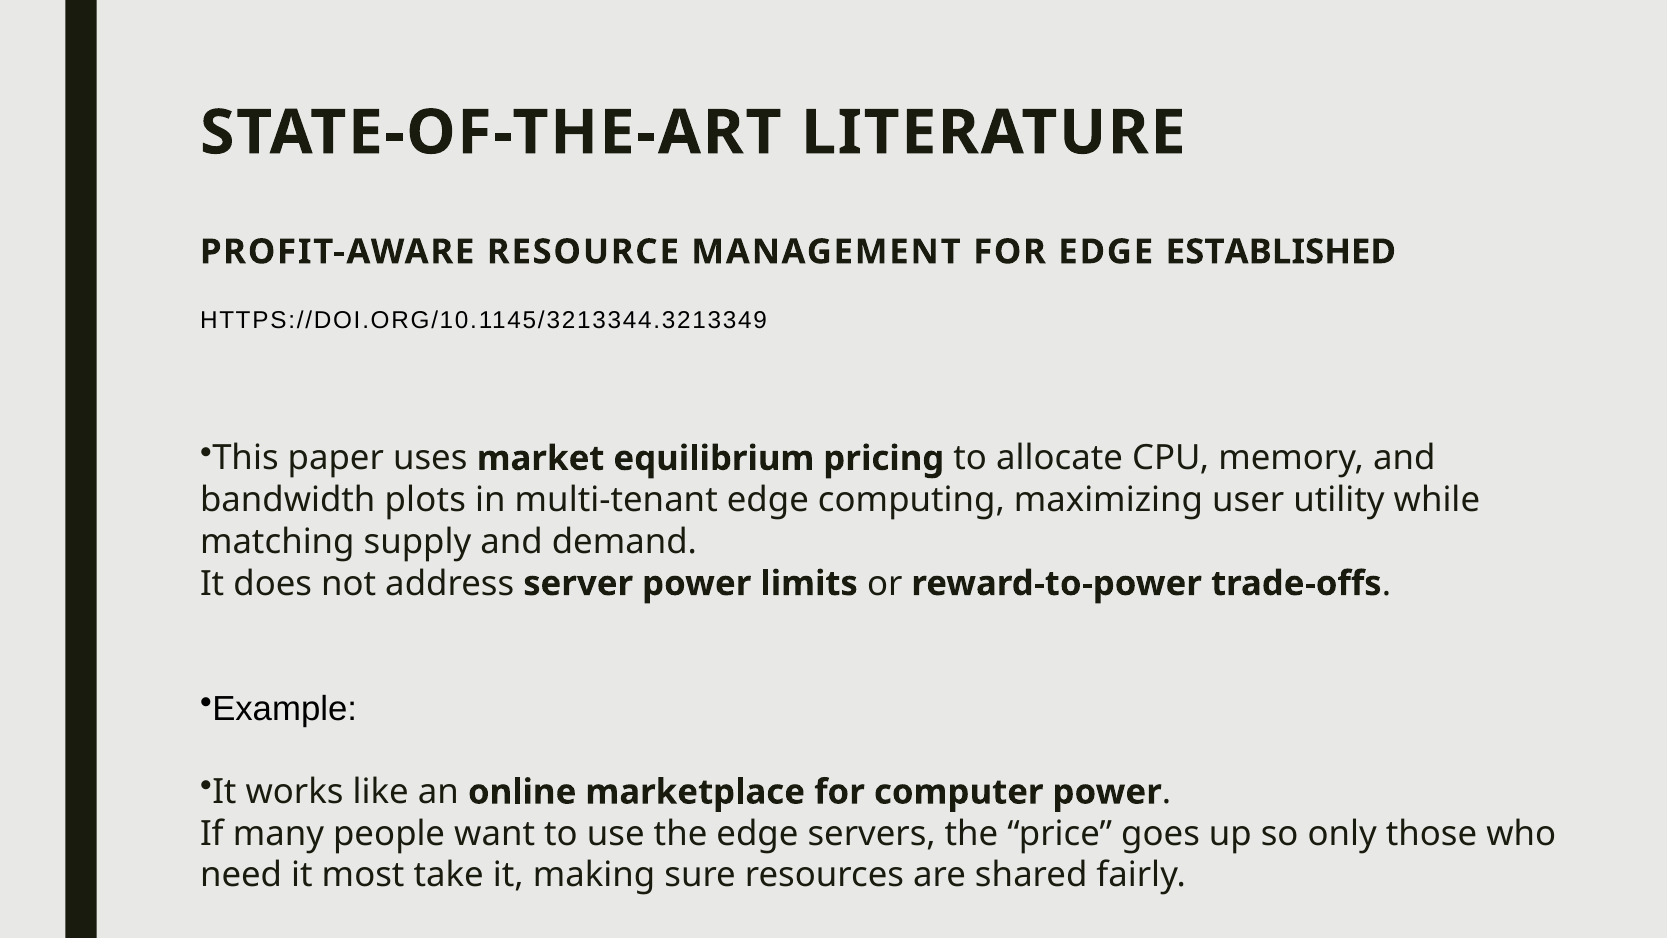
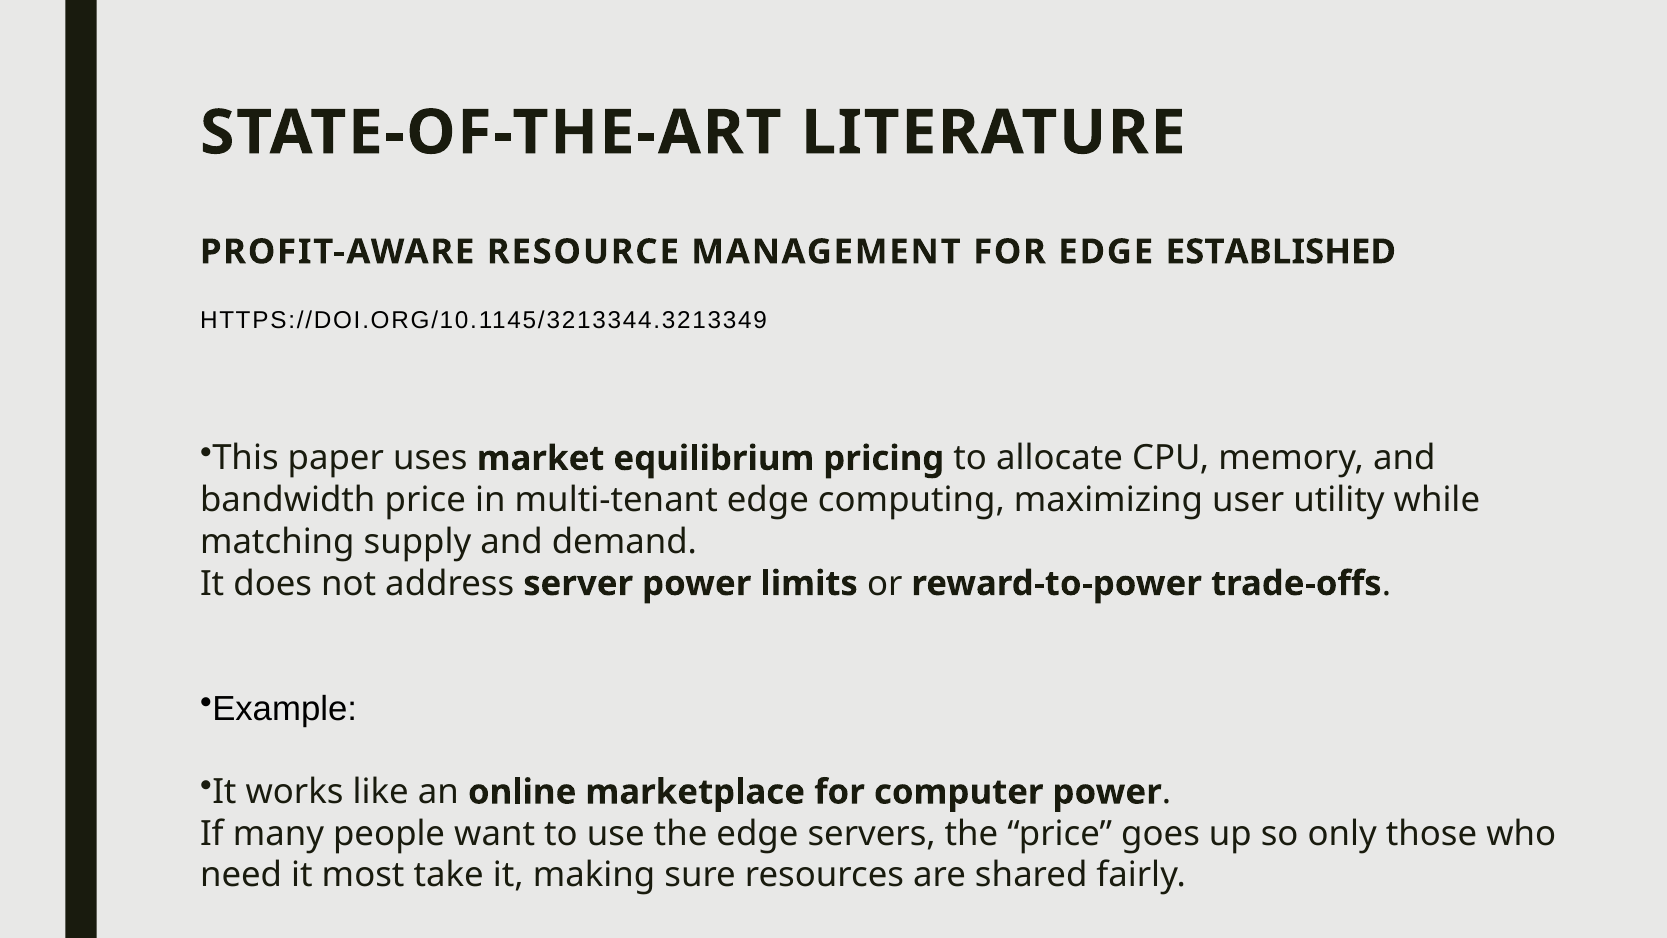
bandwidth plots: plots -> price
